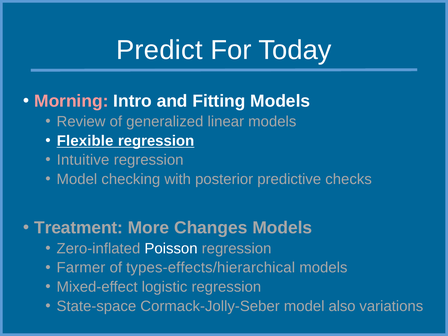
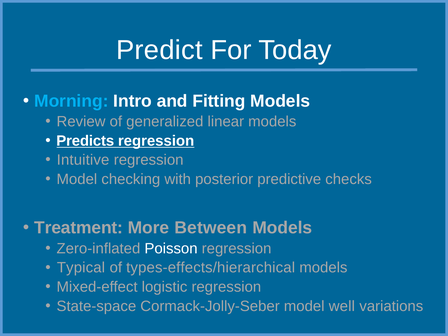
Morning colour: pink -> light blue
Flexible: Flexible -> Predicts
Changes: Changes -> Between
Farmer: Farmer -> Typical
also: also -> well
